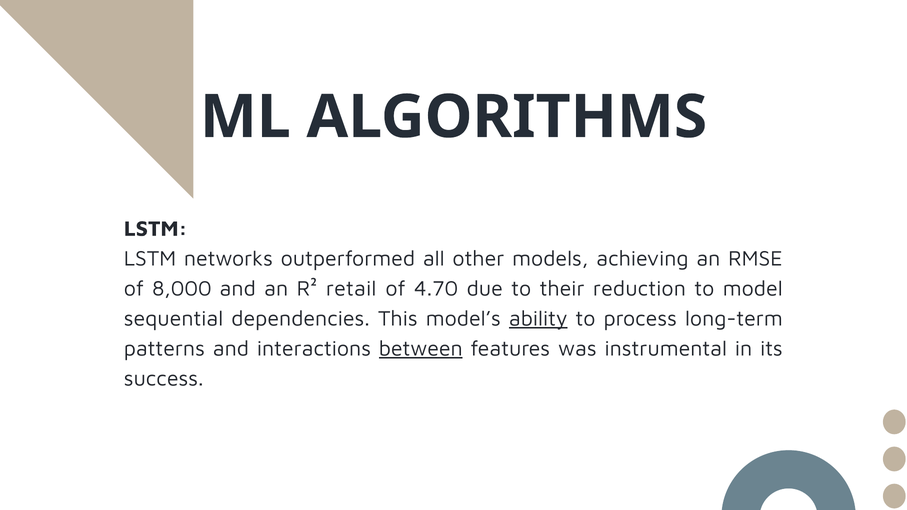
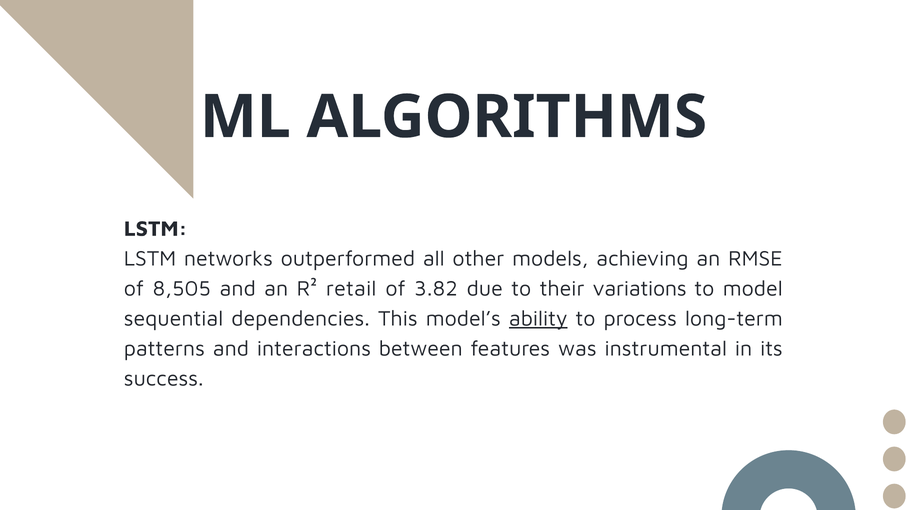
8,000: 8,000 -> 8,505
4.70: 4.70 -> 3.82
reduction: reduction -> variations
between underline: present -> none
